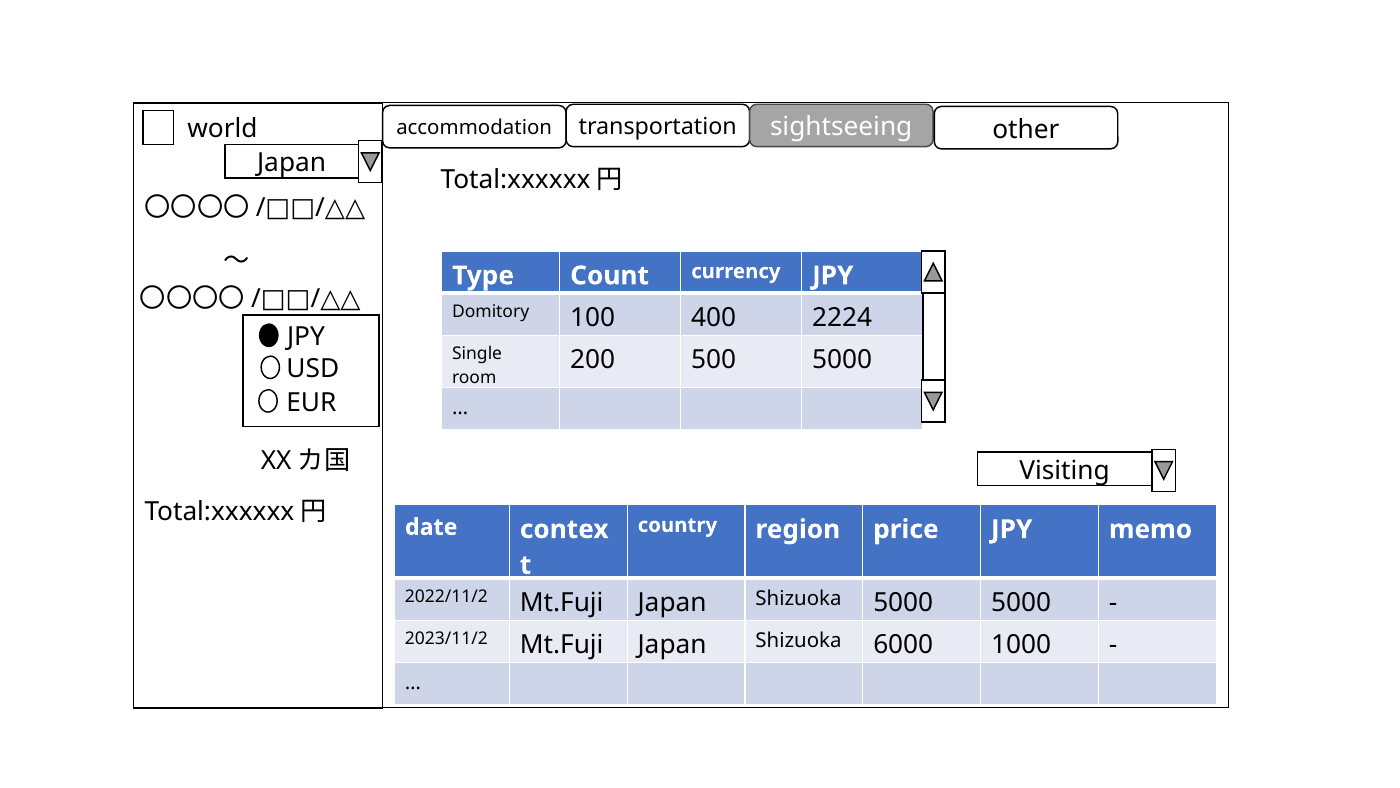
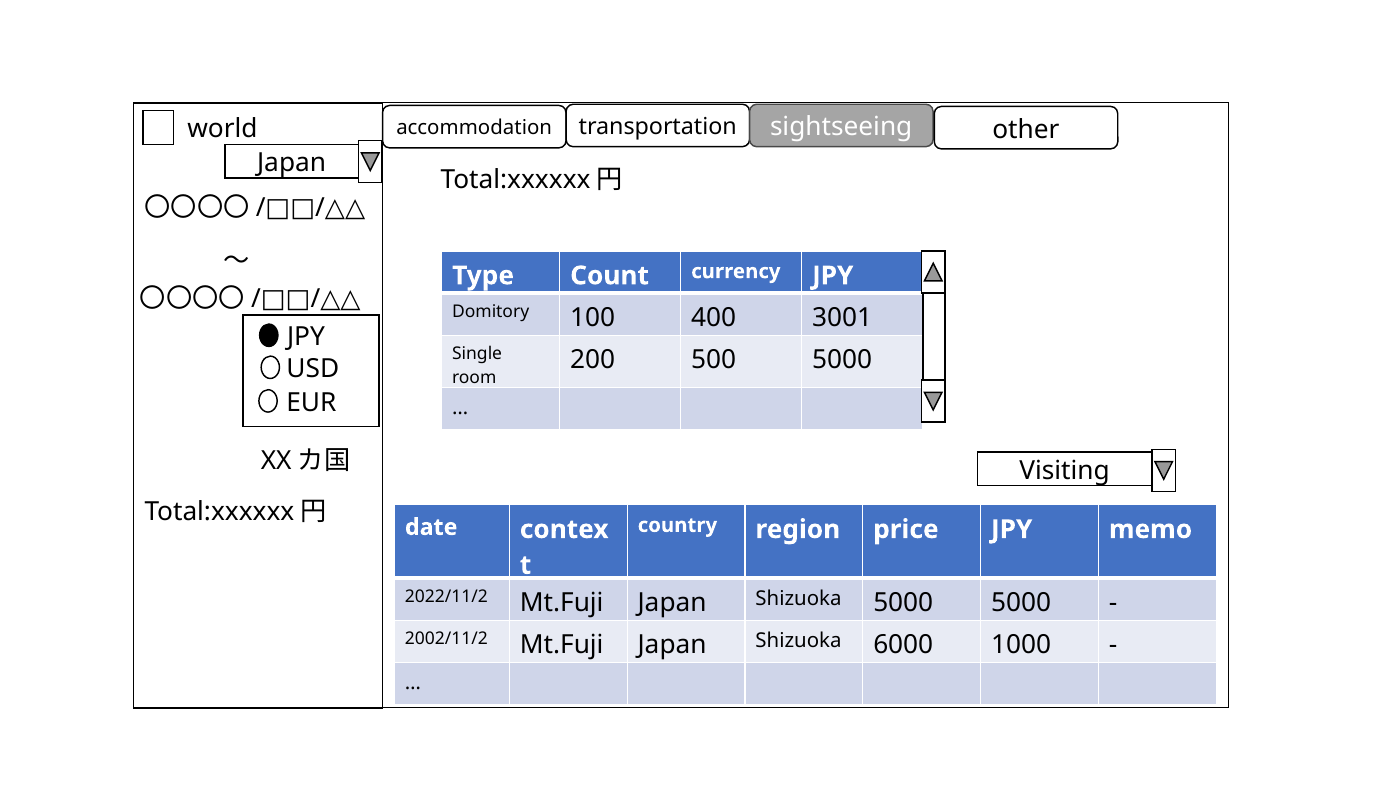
2224: 2224 -> 3001
2023/11/2: 2023/11/2 -> 2002/11/2
